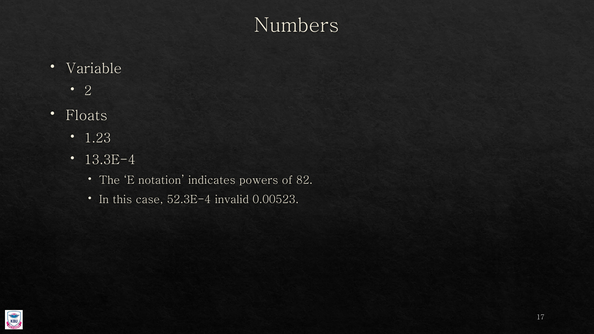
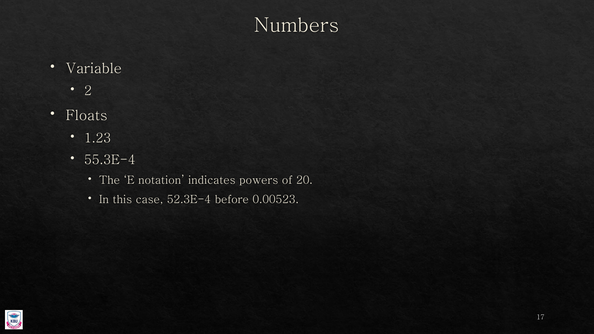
13.3E-4: 13.3E-4 -> 55.3E-4
82: 82 -> 20
invalid: invalid -> before
